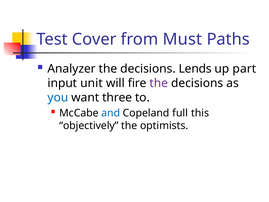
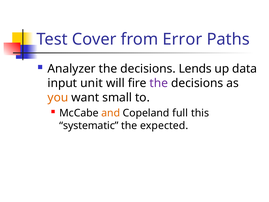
Must: Must -> Error
part: part -> data
you colour: blue -> orange
three: three -> small
and colour: blue -> orange
objectively: objectively -> systematic
optimists: optimists -> expected
